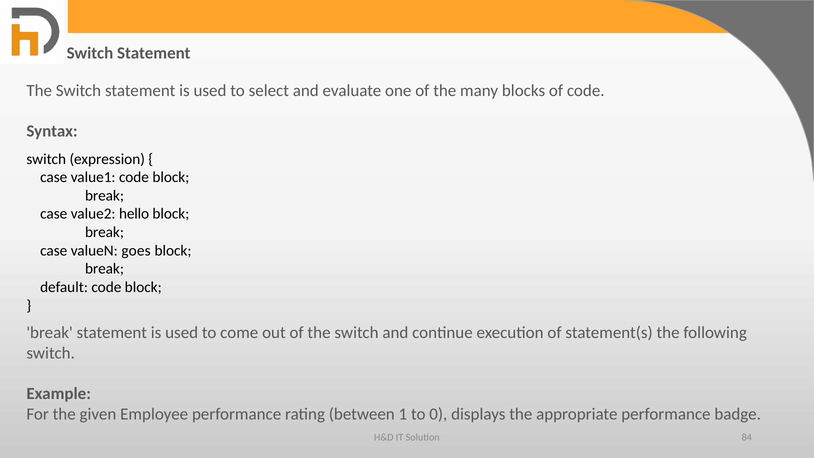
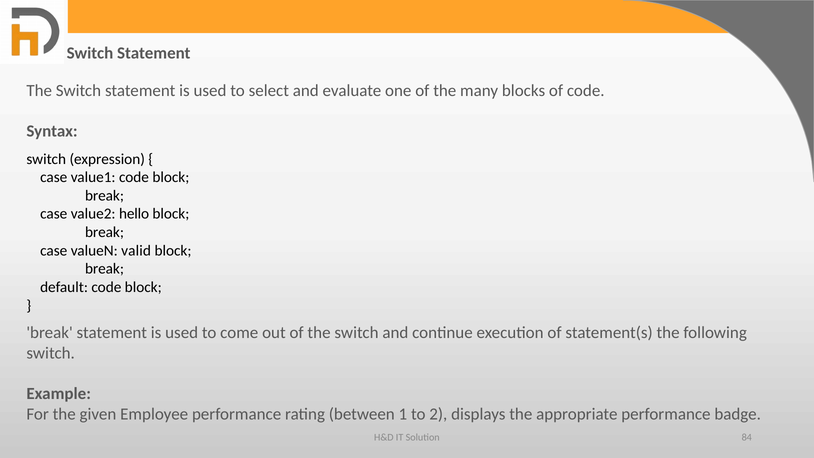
goes: goes -> valid
0: 0 -> 2
